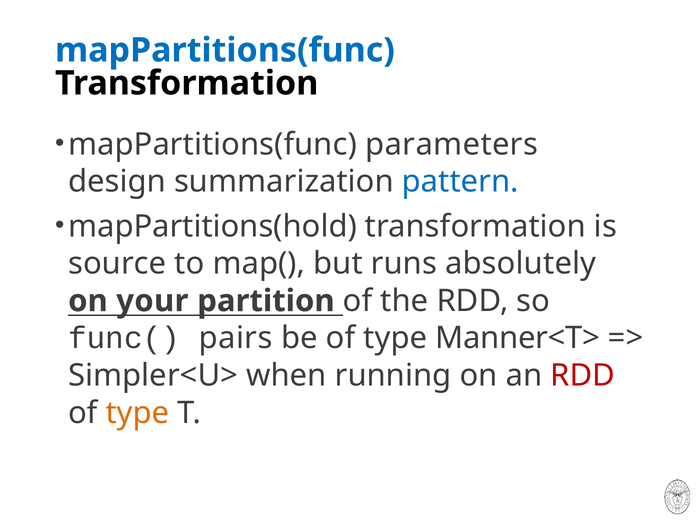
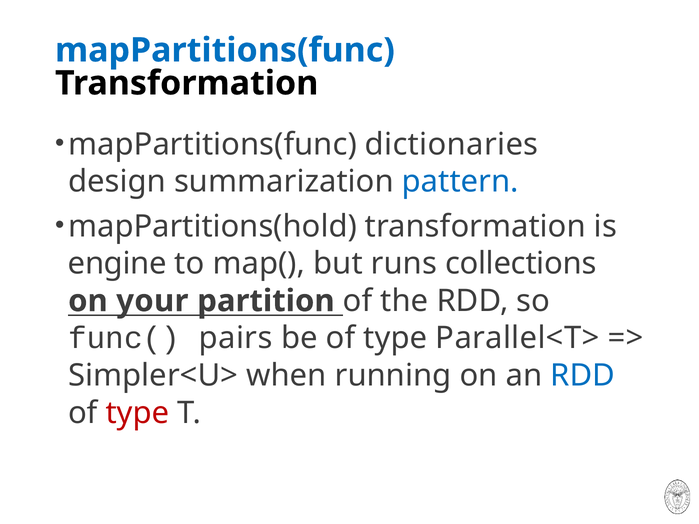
parameters: parameters -> dictionaries
source: source -> engine
absolutely: absolutely -> collections
Manner<T>: Manner<T> -> Parallel<T>
RDD at (583, 376) colour: red -> blue
type at (138, 413) colour: orange -> red
